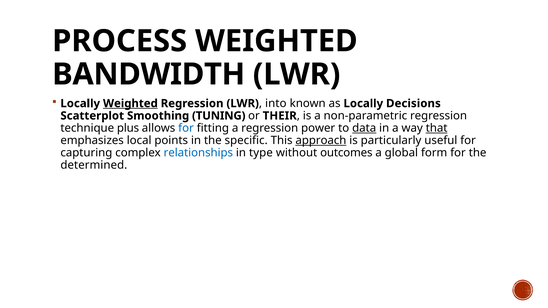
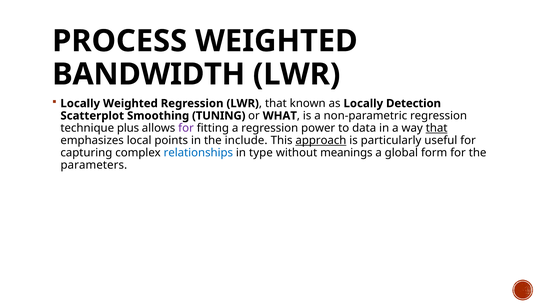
Weighted at (130, 104) underline: present -> none
into at (276, 104): into -> that
Decisions: Decisions -> Detection
THEIR: THEIR -> WHAT
for at (186, 128) colour: blue -> purple
data underline: present -> none
specific: specific -> include
outcomes: outcomes -> meanings
determined: determined -> parameters
